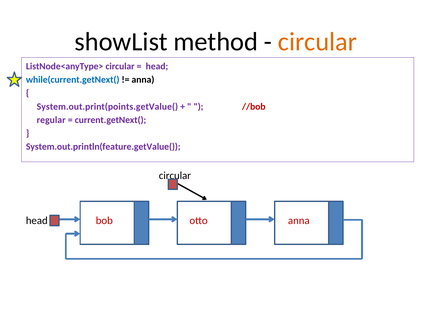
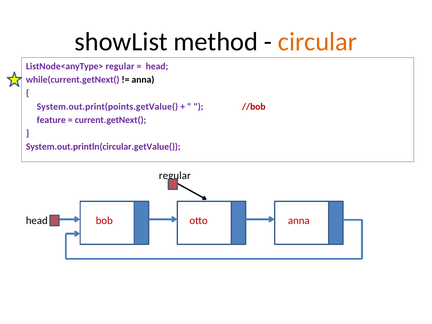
ListNode<anyType> circular: circular -> regular
while(current.getNext( colour: blue -> purple
regular: regular -> feature
System.out.println(feature.getValue(: System.out.println(feature.getValue( -> System.out.println(circular.getValue(
circular at (175, 176): circular -> regular
